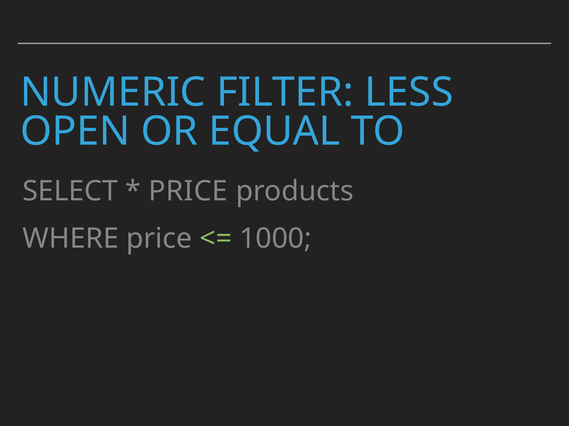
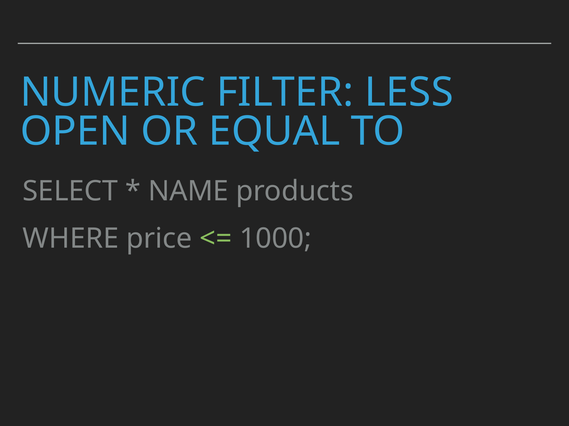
PRICE at (188, 192): PRICE -> NAME
